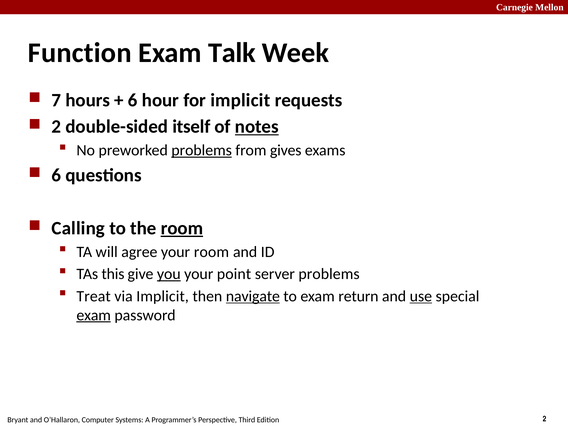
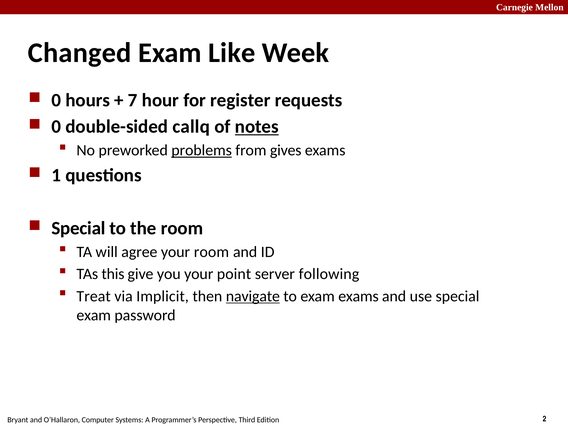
Function: Function -> Changed
Talk: Talk -> Like
7 at (56, 100): 7 -> 0
6 at (133, 100): 6 -> 7
for implicit: implicit -> register
2 at (56, 127): 2 -> 0
itself: itself -> callq
6 at (56, 175): 6 -> 1
Calling at (78, 228): Calling -> Special
room at (182, 228) underline: present -> none
you underline: present -> none
server problems: problems -> following
exam return: return -> exams
use underline: present -> none
exam at (94, 315) underline: present -> none
